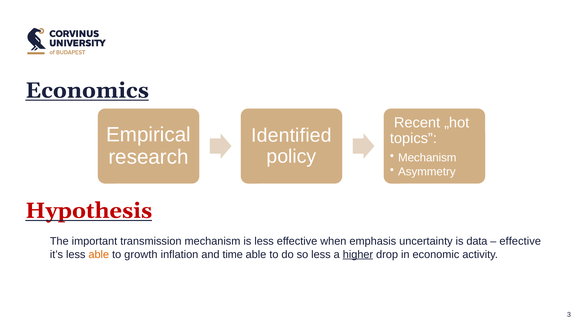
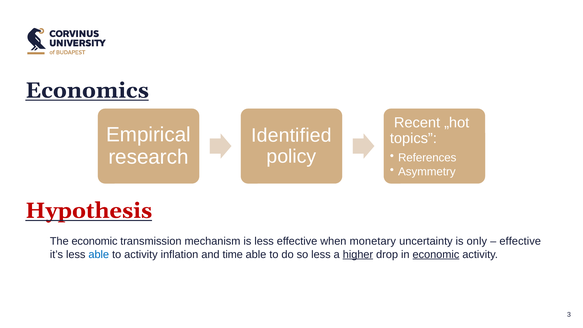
Mechanism at (427, 158): Mechanism -> References
The important: important -> economic
emphasis: emphasis -> monetary
data: data -> only
able at (99, 254) colour: orange -> blue
to growth: growth -> activity
economic at (436, 254) underline: none -> present
